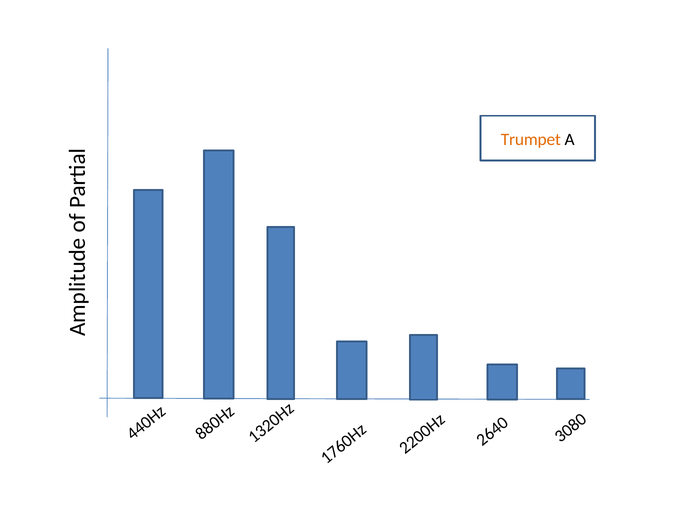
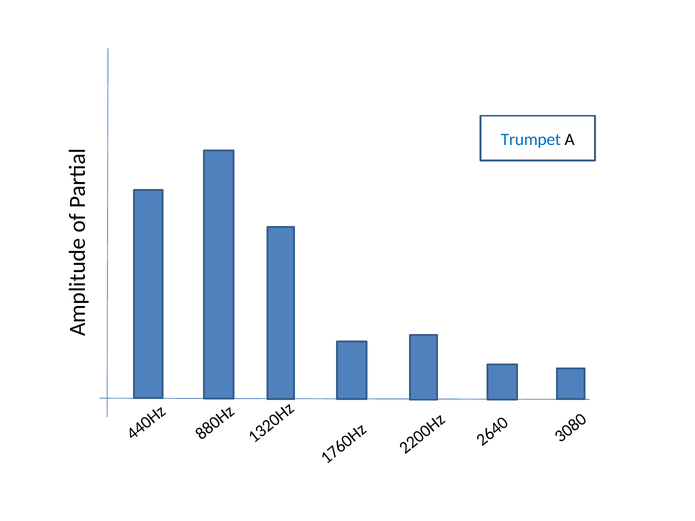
Trumpet colour: orange -> blue
